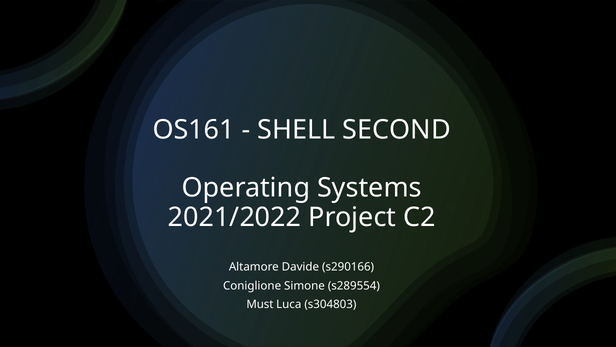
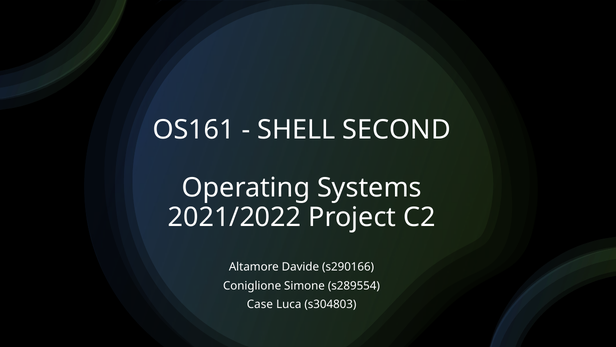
Must: Must -> Case
